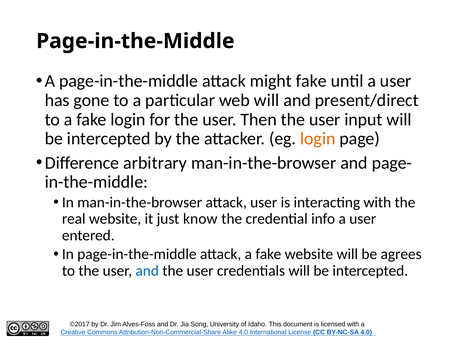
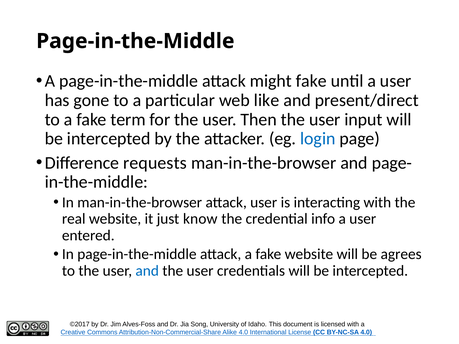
web will: will -> like
fake login: login -> term
login at (318, 139) colour: orange -> blue
arbitrary: arbitrary -> requests
